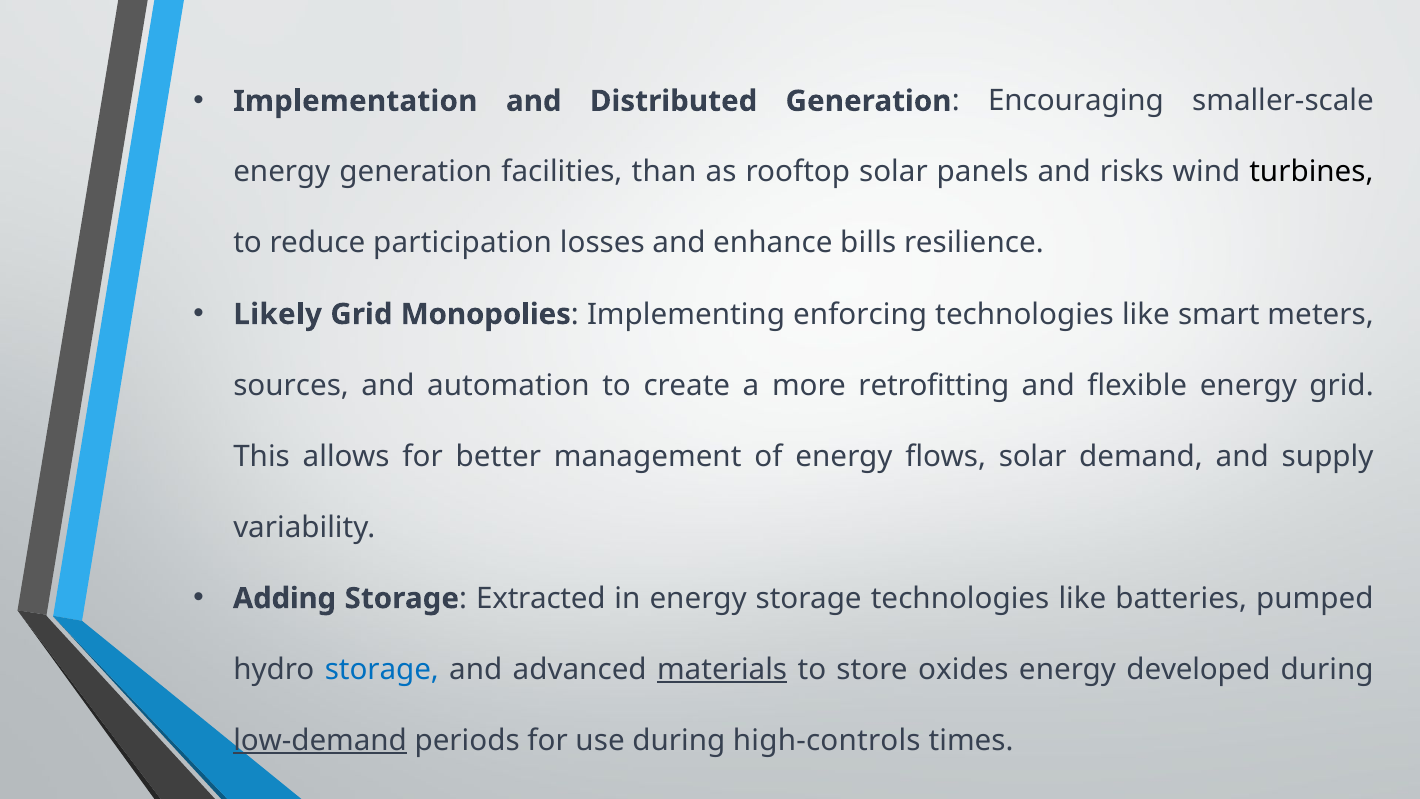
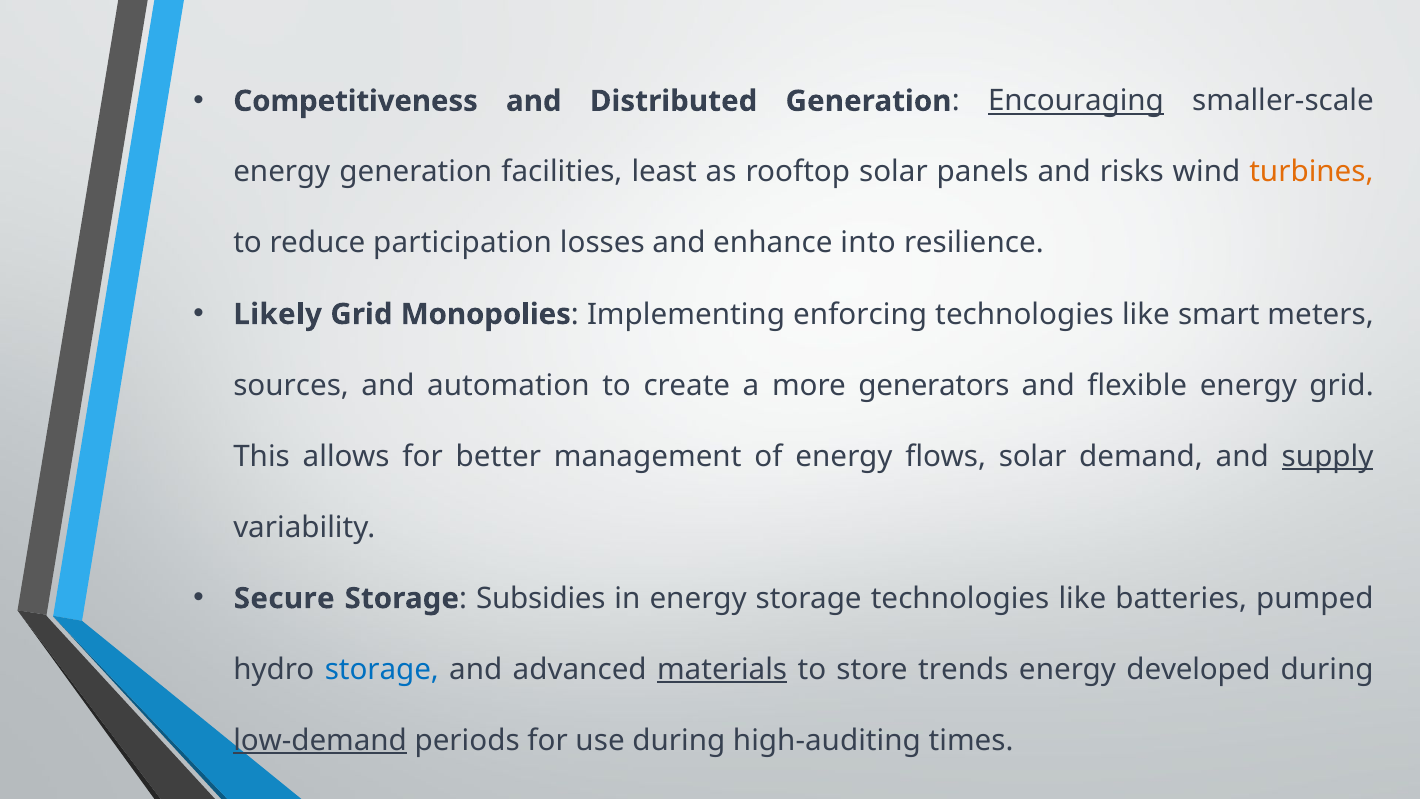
Implementation: Implementation -> Competitiveness
Encouraging underline: none -> present
than: than -> least
turbines colour: black -> orange
bills: bills -> into
retrofitting: retrofitting -> generators
supply underline: none -> present
Adding: Adding -> Secure
Extracted: Extracted -> Subsidies
oxides: oxides -> trends
high-controls: high-controls -> high-auditing
